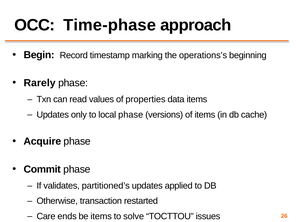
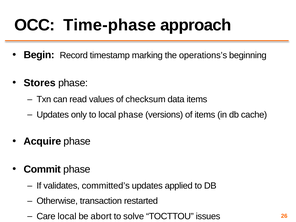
Rarely: Rarely -> Stores
properties: properties -> checksum
partitioned’s: partitioned’s -> committed’s
Care ends: ends -> local
be items: items -> abort
